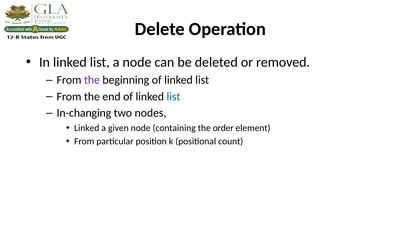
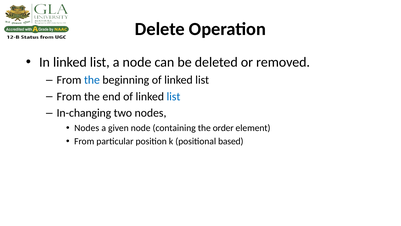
the at (92, 80) colour: purple -> blue
Linked at (87, 128): Linked -> Nodes
count: count -> based
